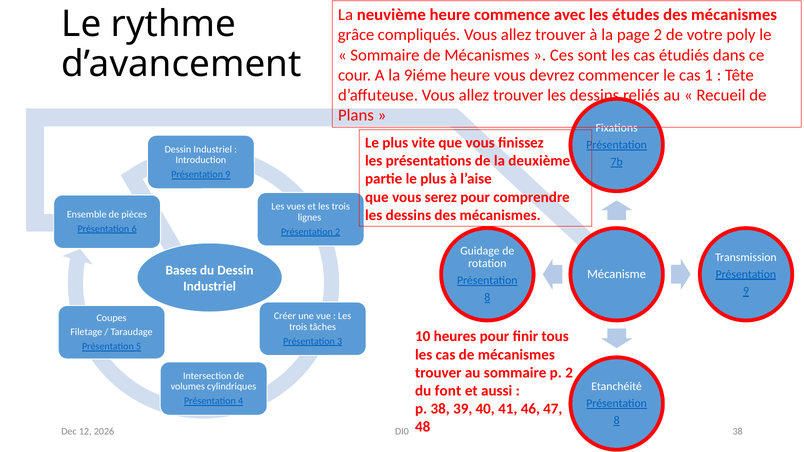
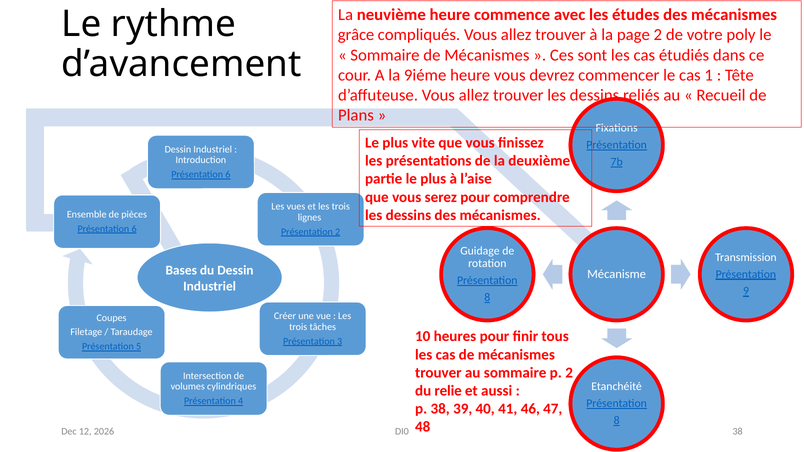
9 at (228, 175): 9 -> 6
font: font -> relie
